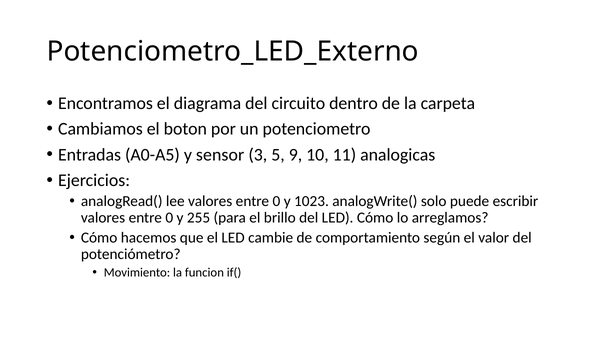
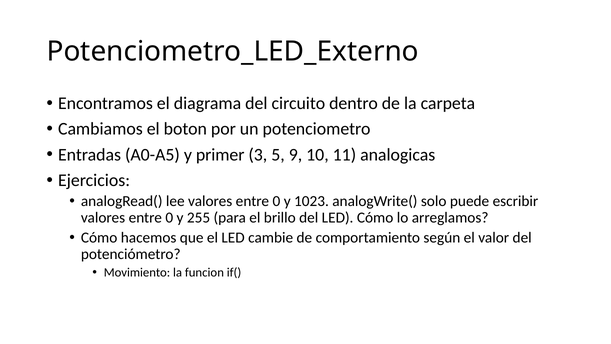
sensor: sensor -> primer
